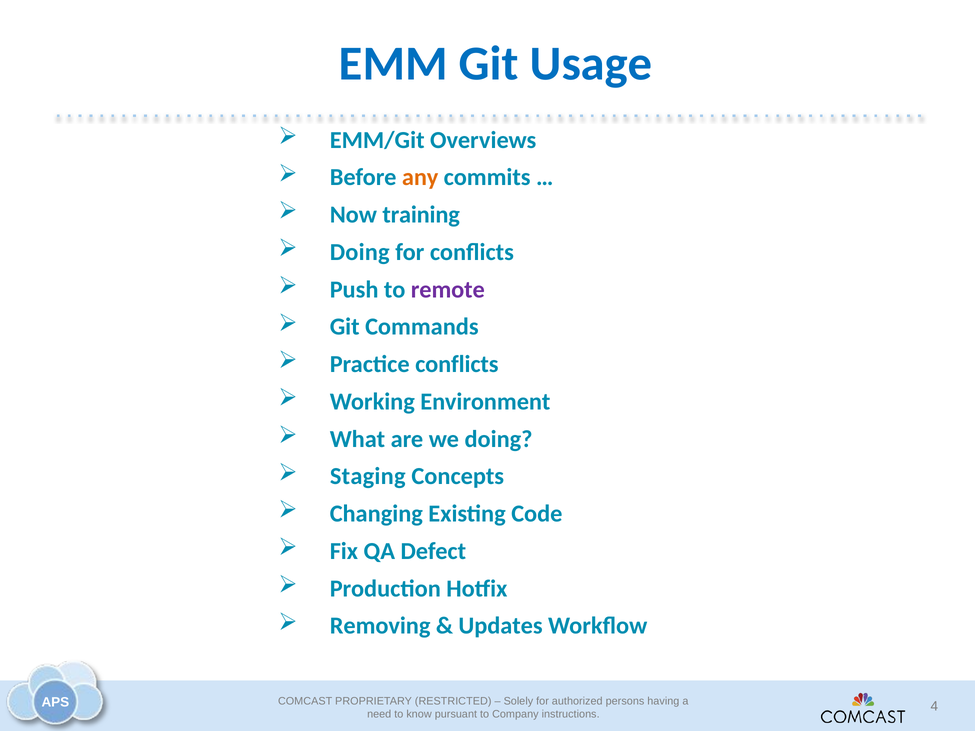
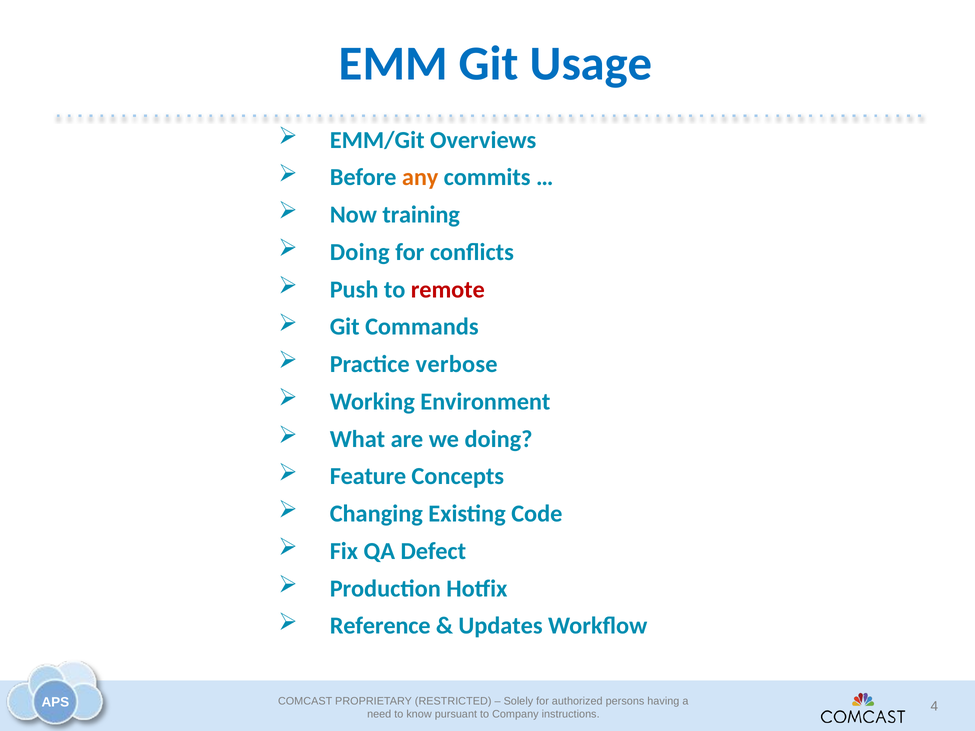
remote colour: purple -> red
Practice conflicts: conflicts -> verbose
Staging: Staging -> Feature
Removing: Removing -> Reference
